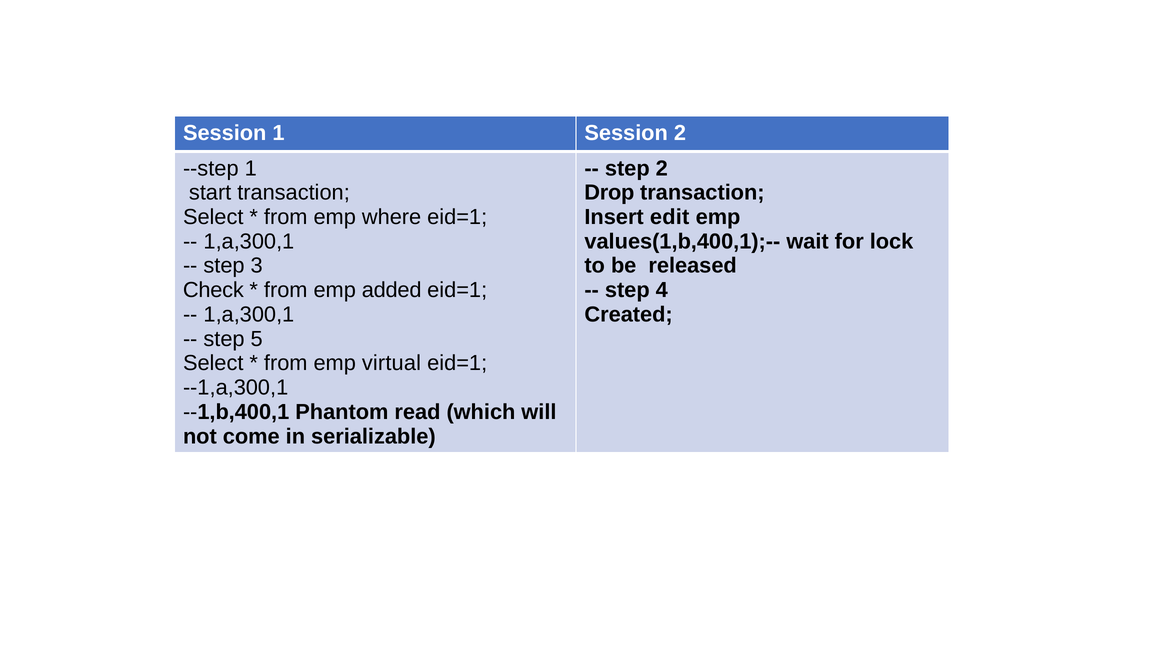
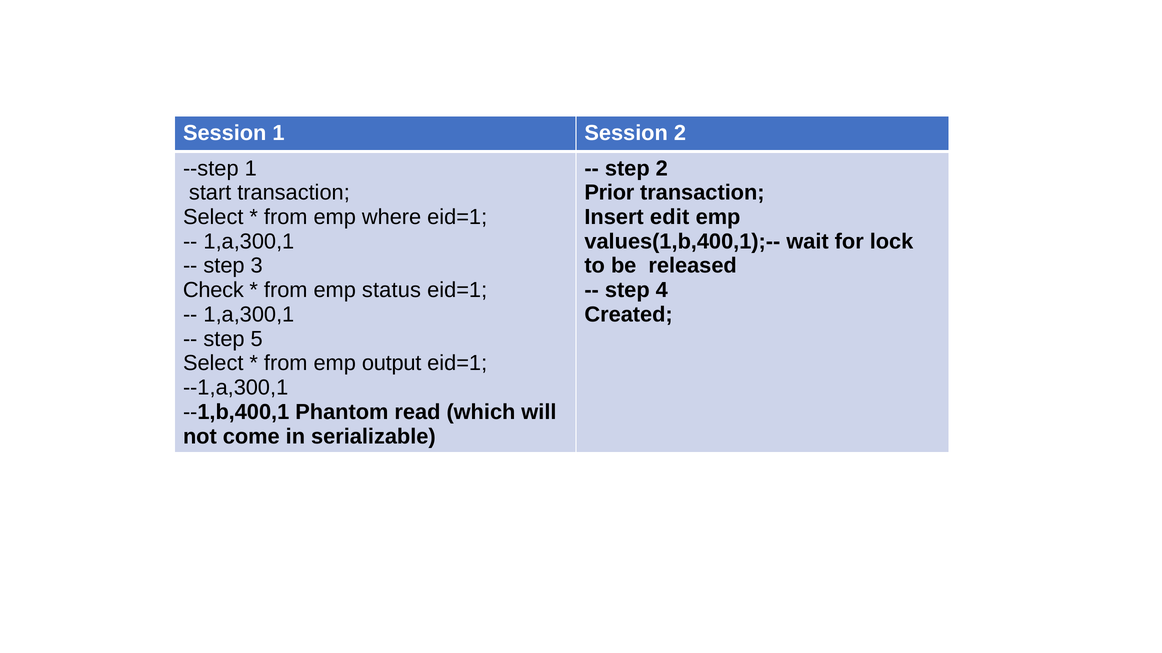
Drop: Drop -> Prior
added: added -> status
virtual: virtual -> output
